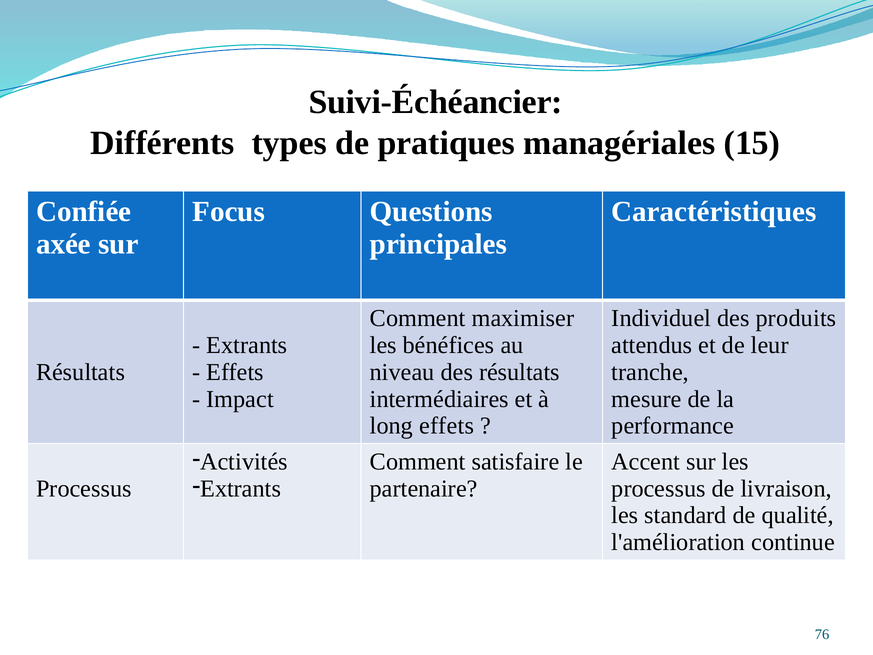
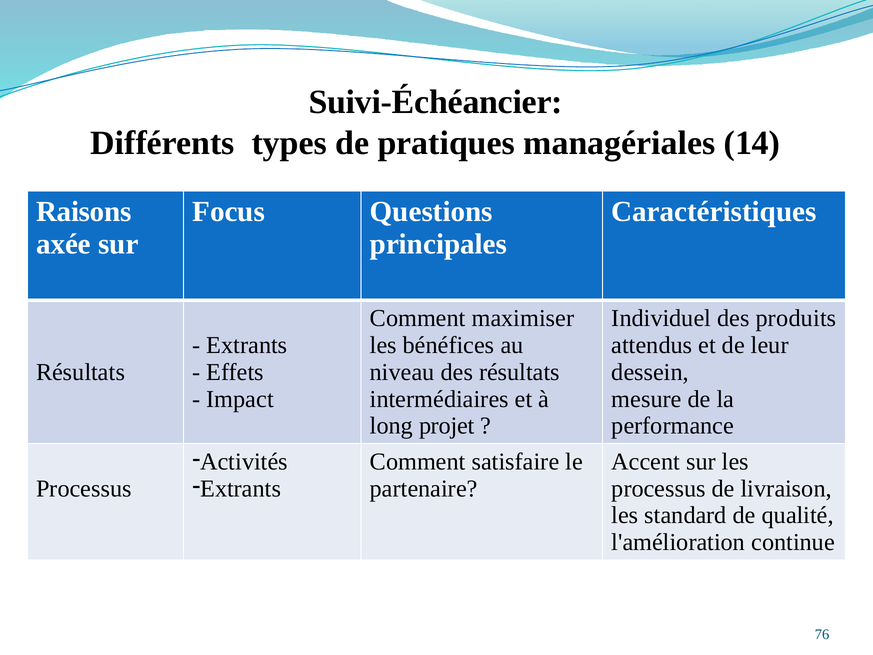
15: 15 -> 14
Confiée: Confiée -> Raisons
tranche: tranche -> dessein
long effets: effets -> projet
